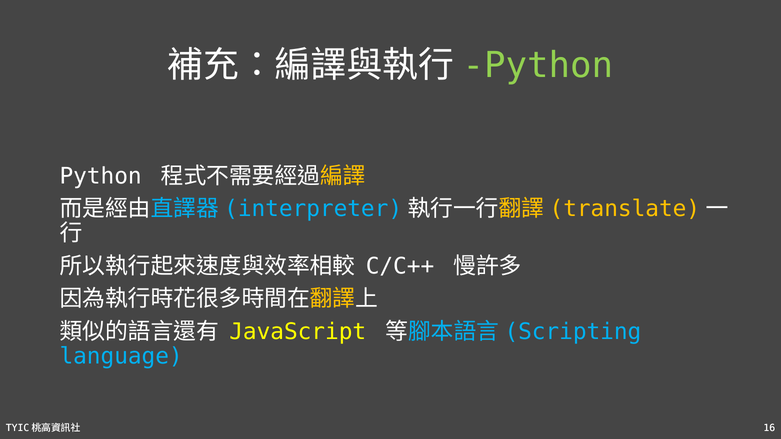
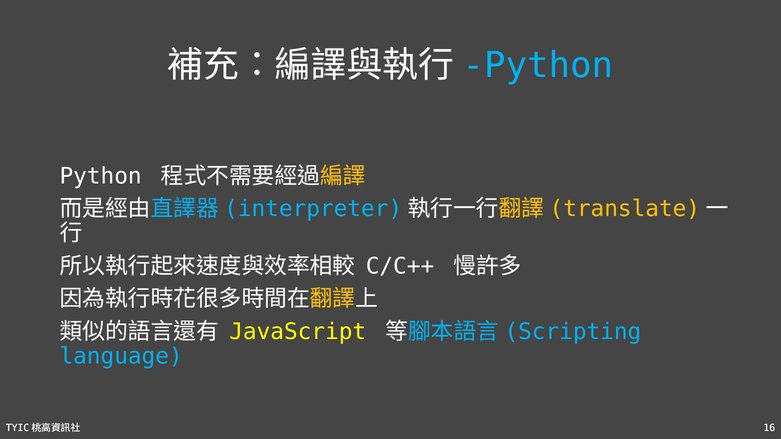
Python at (538, 66) colour: light green -> light blue
